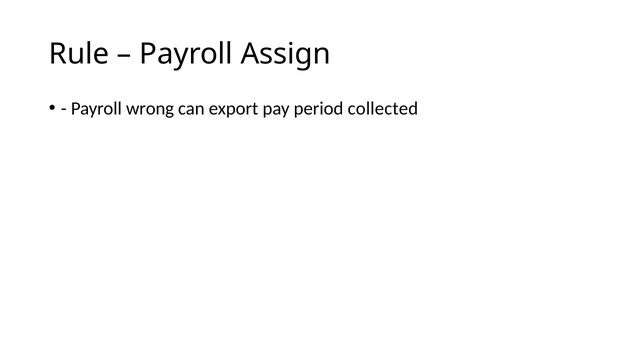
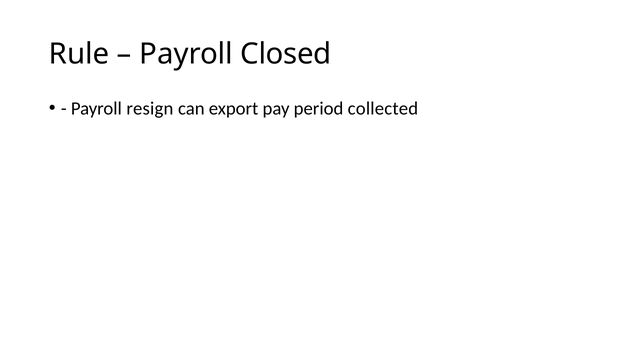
Assign: Assign -> Closed
wrong: wrong -> resign
